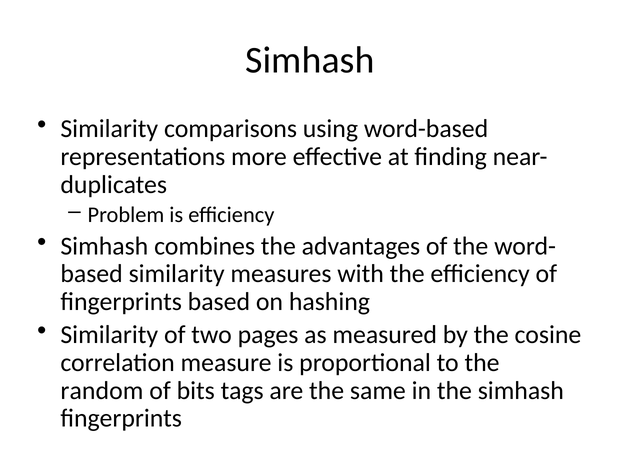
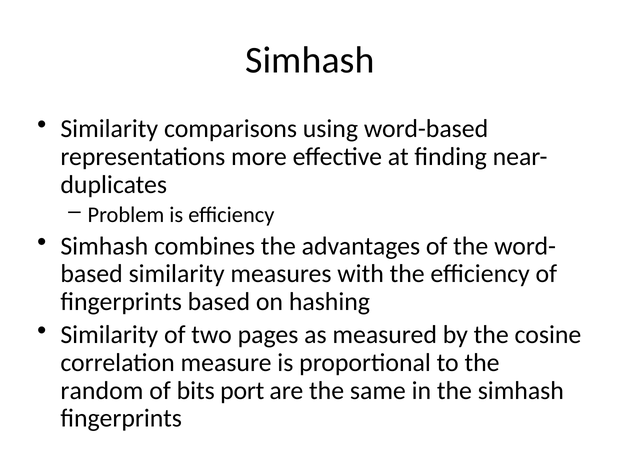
tags: tags -> port
